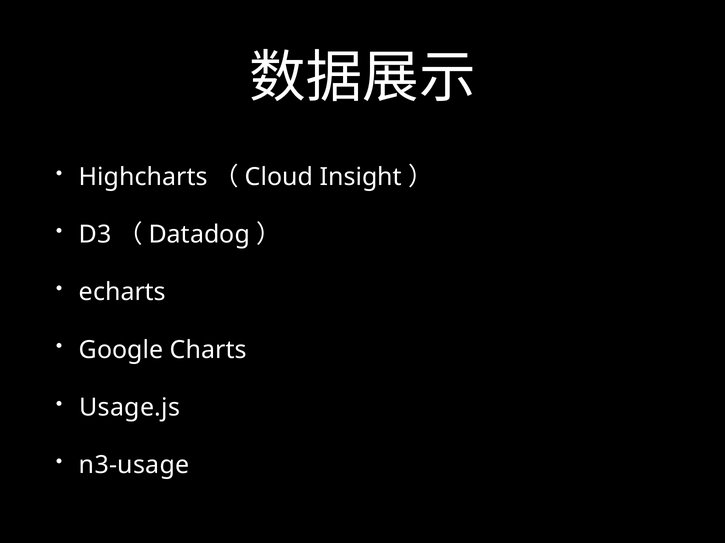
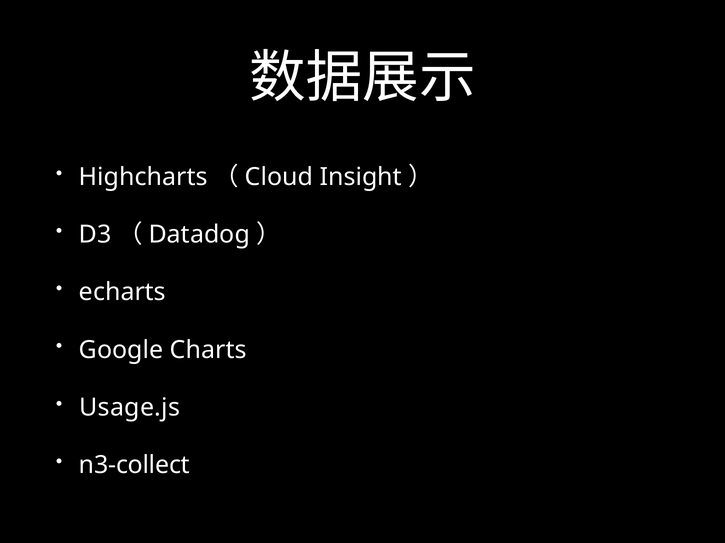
n3-usage: n3-usage -> n3-collect
